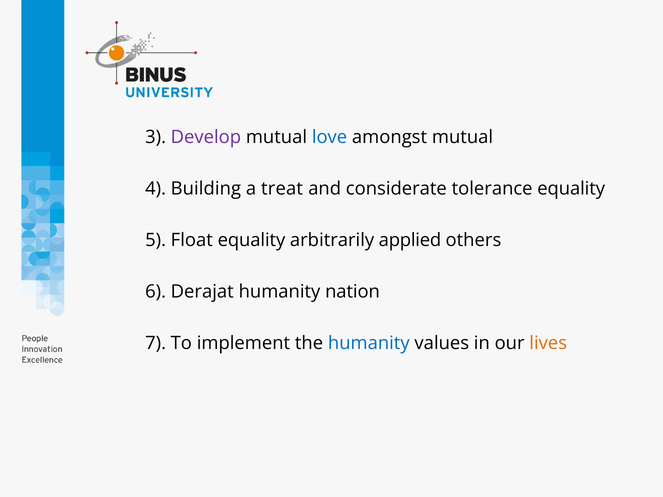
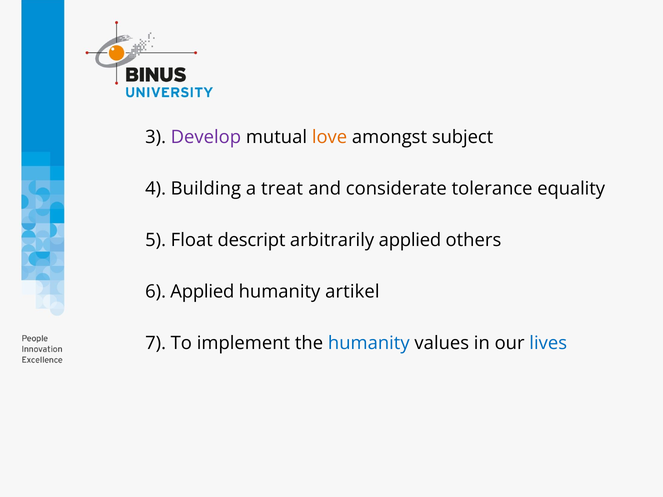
love colour: blue -> orange
amongst mutual: mutual -> subject
Float equality: equality -> descript
6 Derajat: Derajat -> Applied
nation: nation -> artikel
lives colour: orange -> blue
